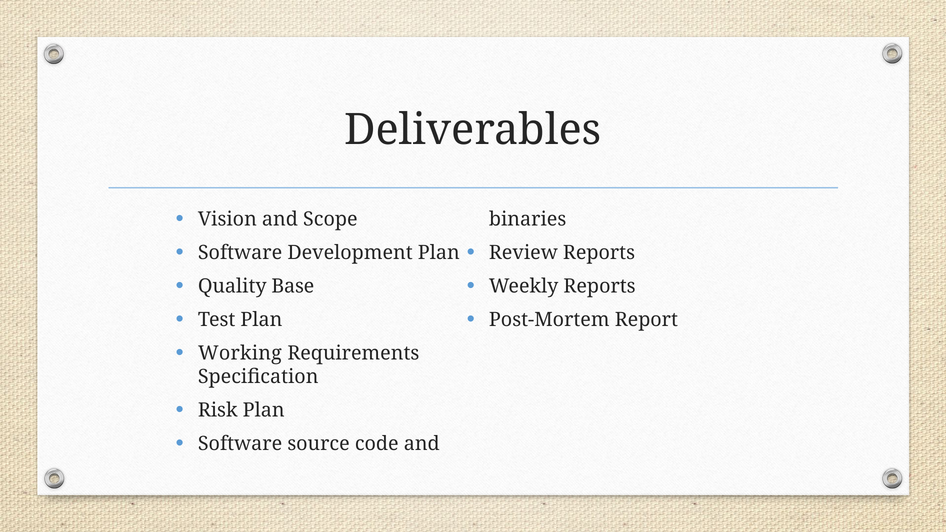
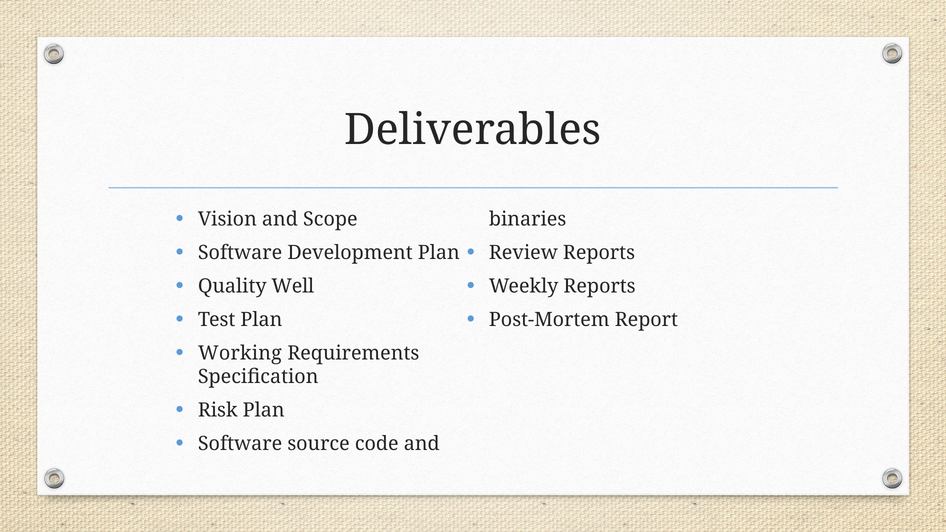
Base: Base -> Well
